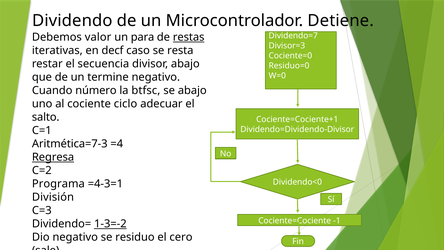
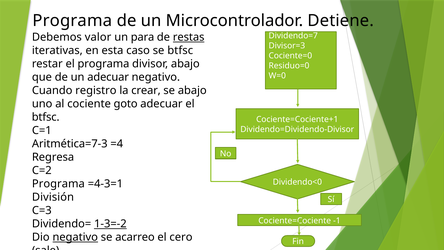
Dividendo at (72, 21): Dividendo -> Programa
decf: decf -> esta
se resta: resta -> btfsc
el secuencia: secuencia -> programa
un termine: termine -> adecuar
número: número -> registro
btfsc: btfsc -> crear
ciclo: ciclo -> goto
salto at (46, 117): salto -> btfsc
Regresa underline: present -> none
negativo at (75, 237) underline: none -> present
se residuo: residuo -> acarreo
